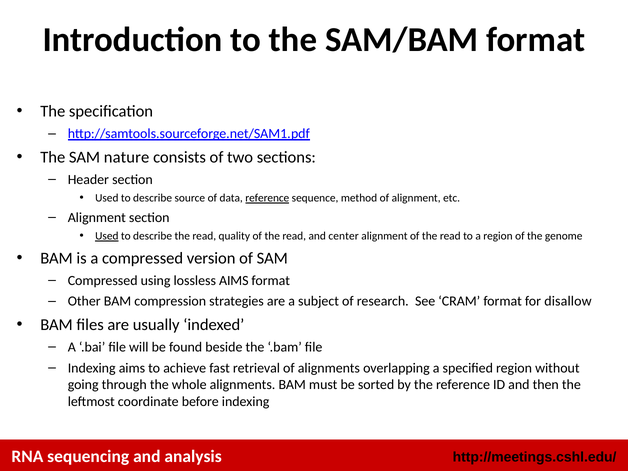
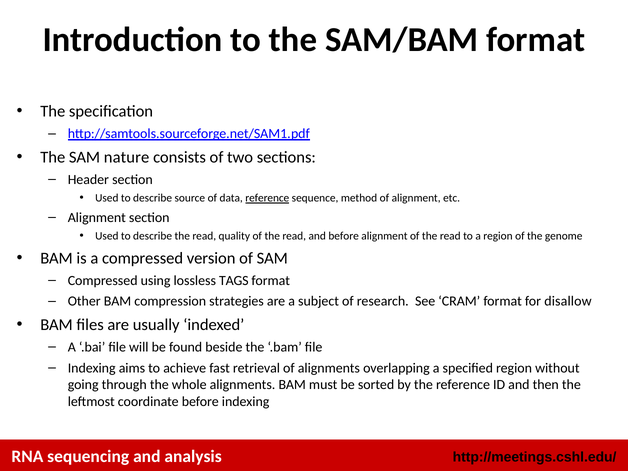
Used at (107, 236) underline: present -> none
and center: center -> before
lossless AIMS: AIMS -> TAGS
